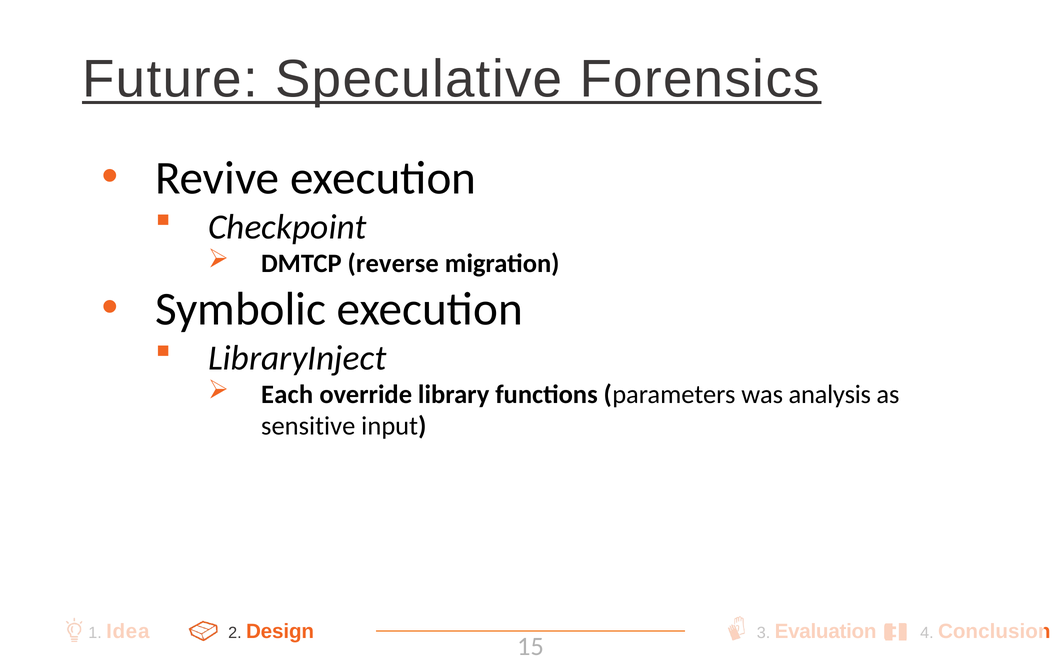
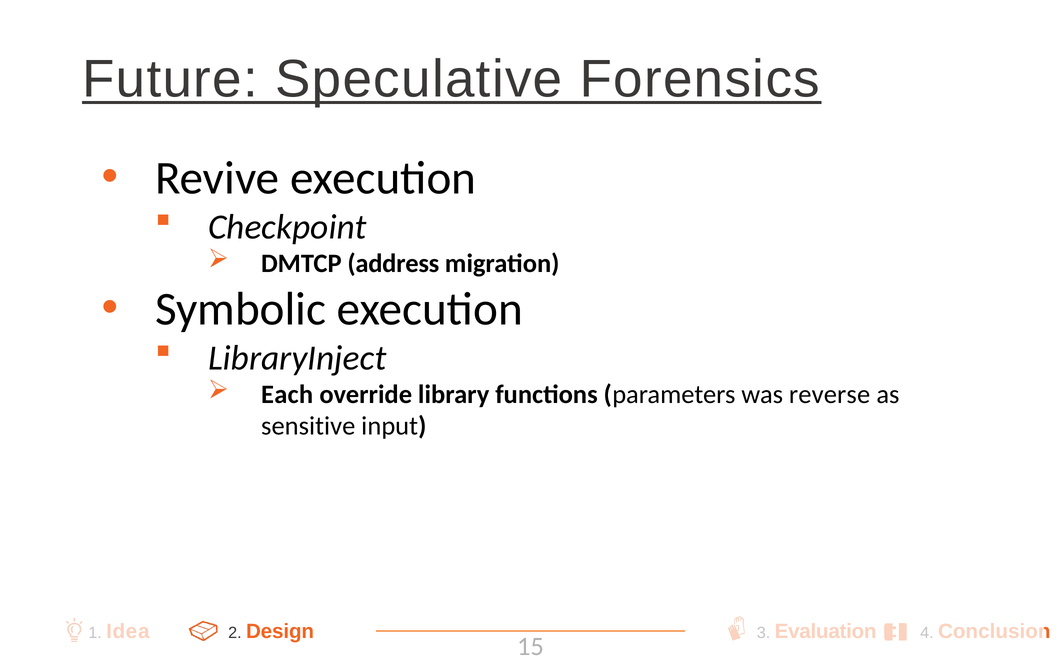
reverse: reverse -> address
analysis: analysis -> reverse
